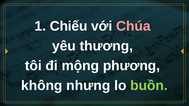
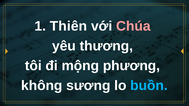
Chiếu: Chiếu -> Thiên
nhưng: nhưng -> sương
buồn colour: light green -> light blue
